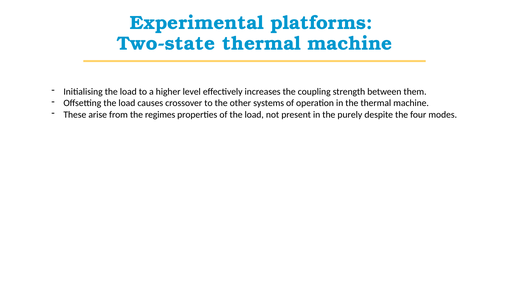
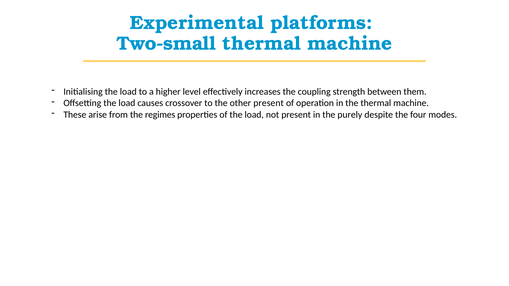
Two-state: Two-state -> Two-small
other systems: systems -> present
